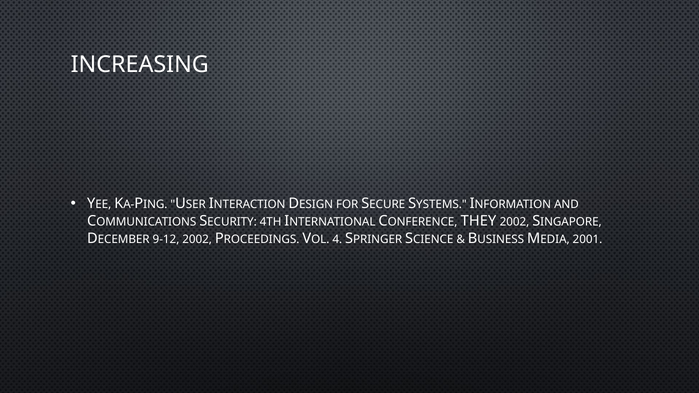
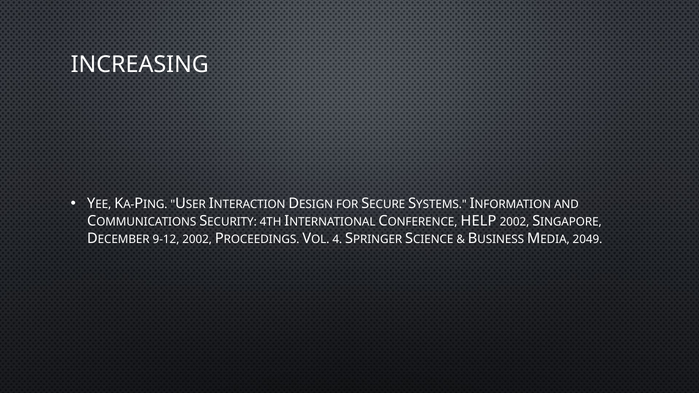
THEY: THEY -> HELP
2001: 2001 -> 2049
